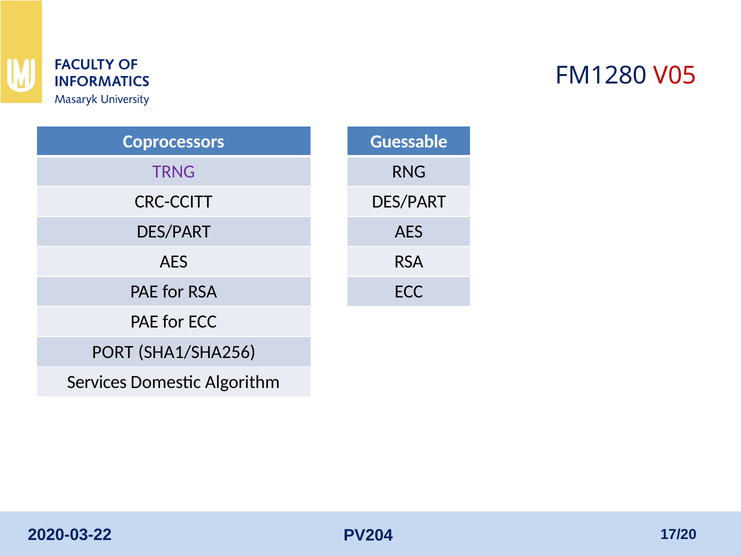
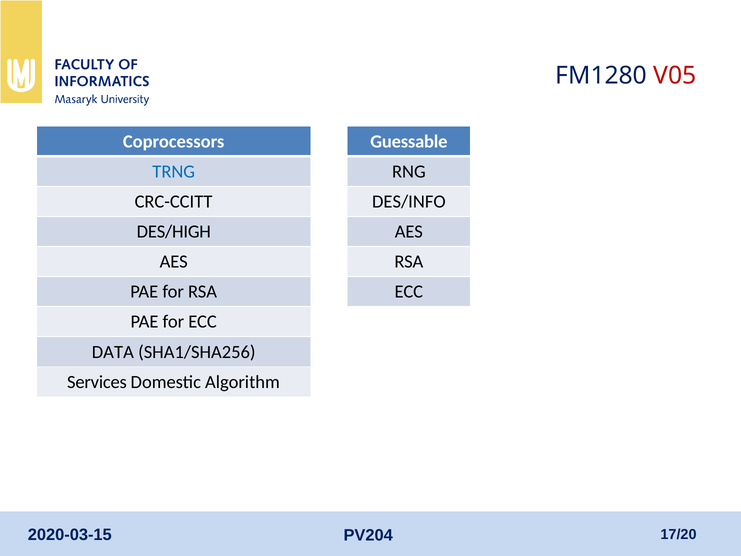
TRNG colour: purple -> blue
DES/PART at (409, 201): DES/PART -> DES/INFO
DES/PART at (174, 232): DES/PART -> DES/HIGH
PORT: PORT -> DATA
2020-03-22: 2020-03-22 -> 2020-03-15
